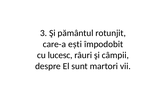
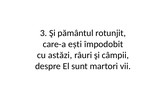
lucesc: lucesc -> astăzi
